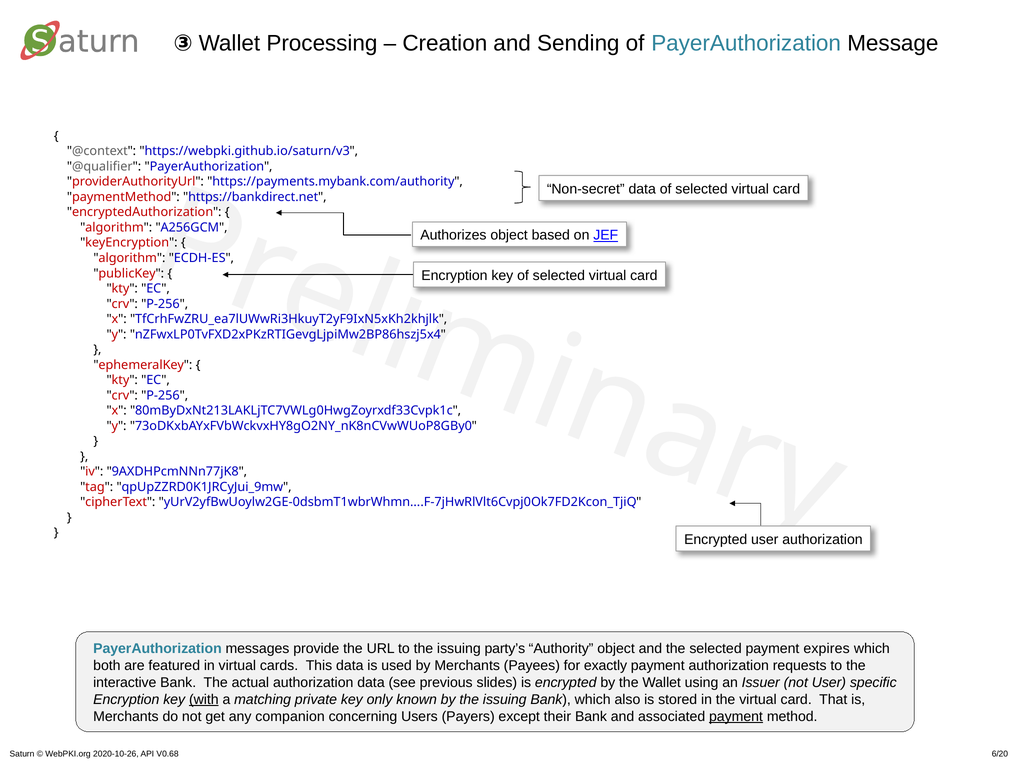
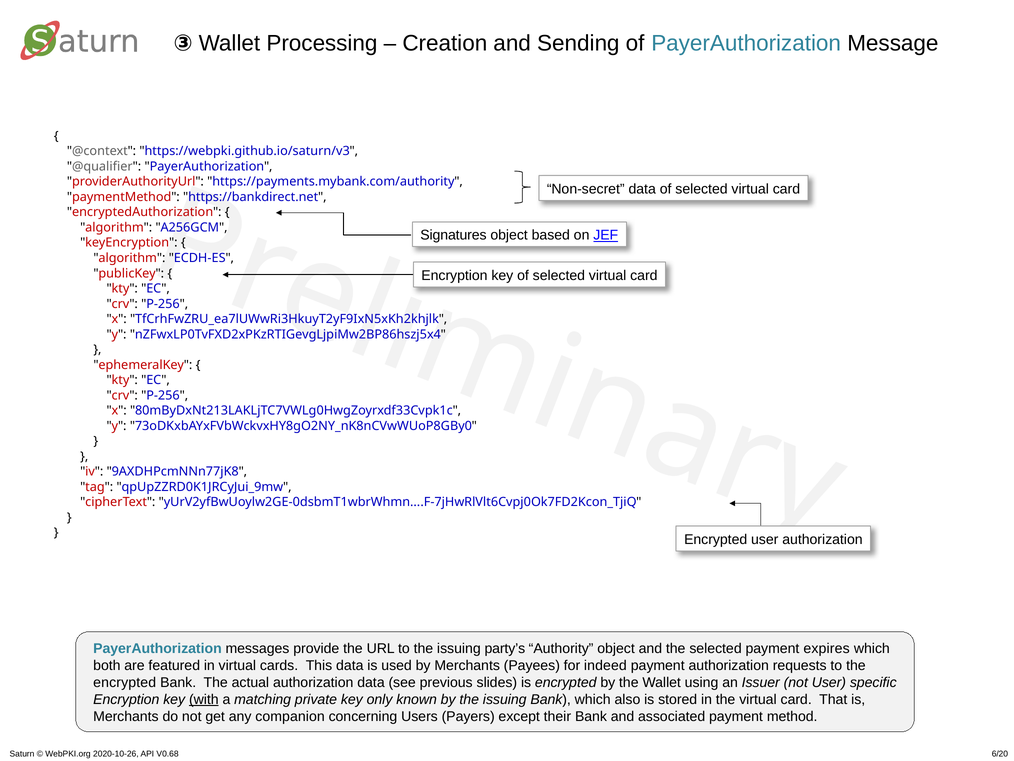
Authorizes: Authorizes -> Signatures
exactly: exactly -> indeed
interactive at (125, 682): interactive -> encrypted
payment at (736, 716) underline: present -> none
